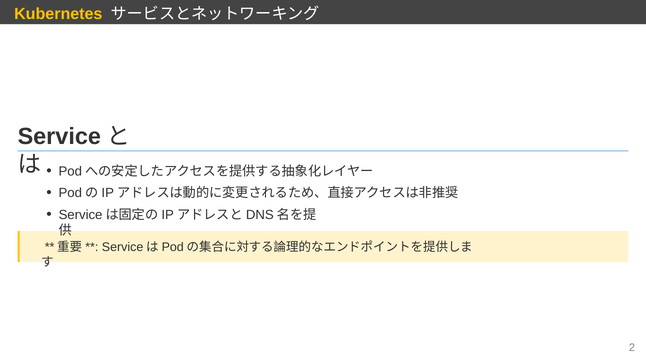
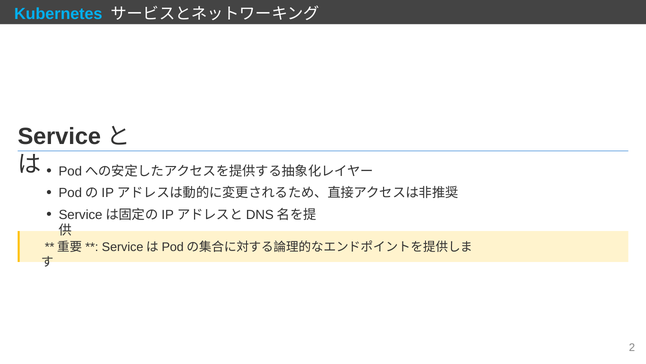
Kubernetes colour: yellow -> light blue
